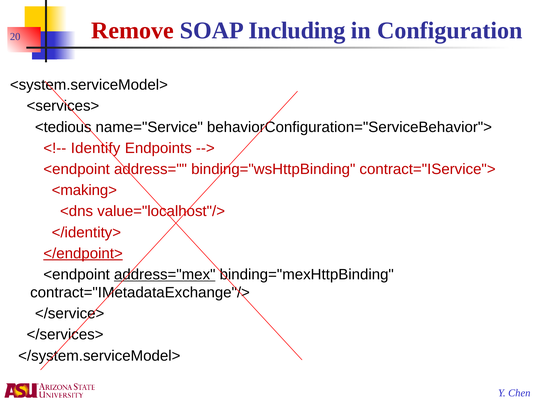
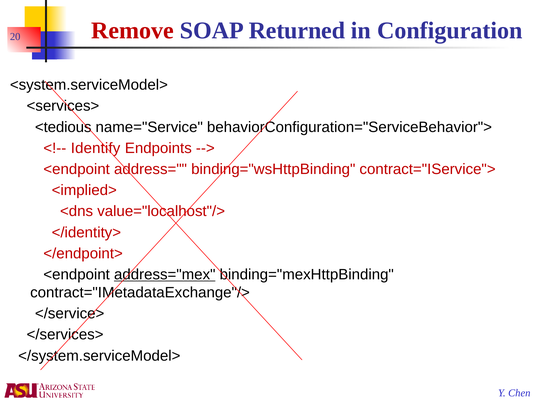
Including: Including -> Returned
<making>: <making> -> <implied>
</endpoint> underline: present -> none
